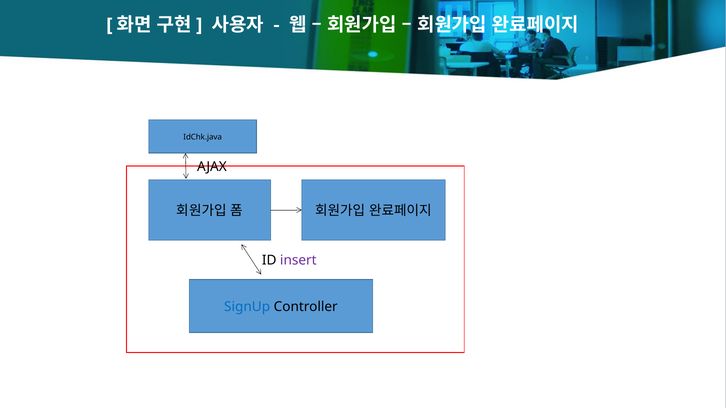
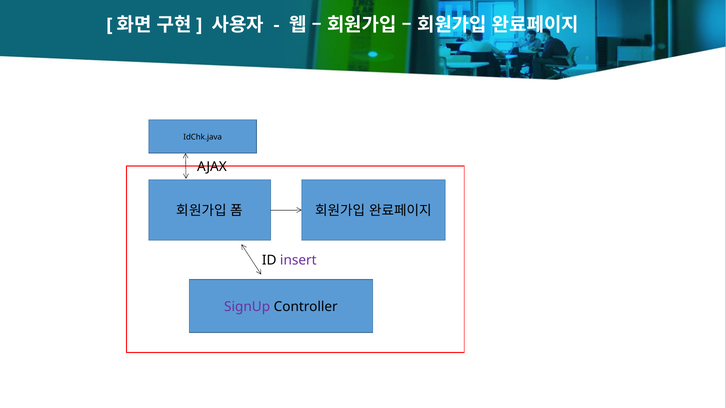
SignUp colour: blue -> purple
